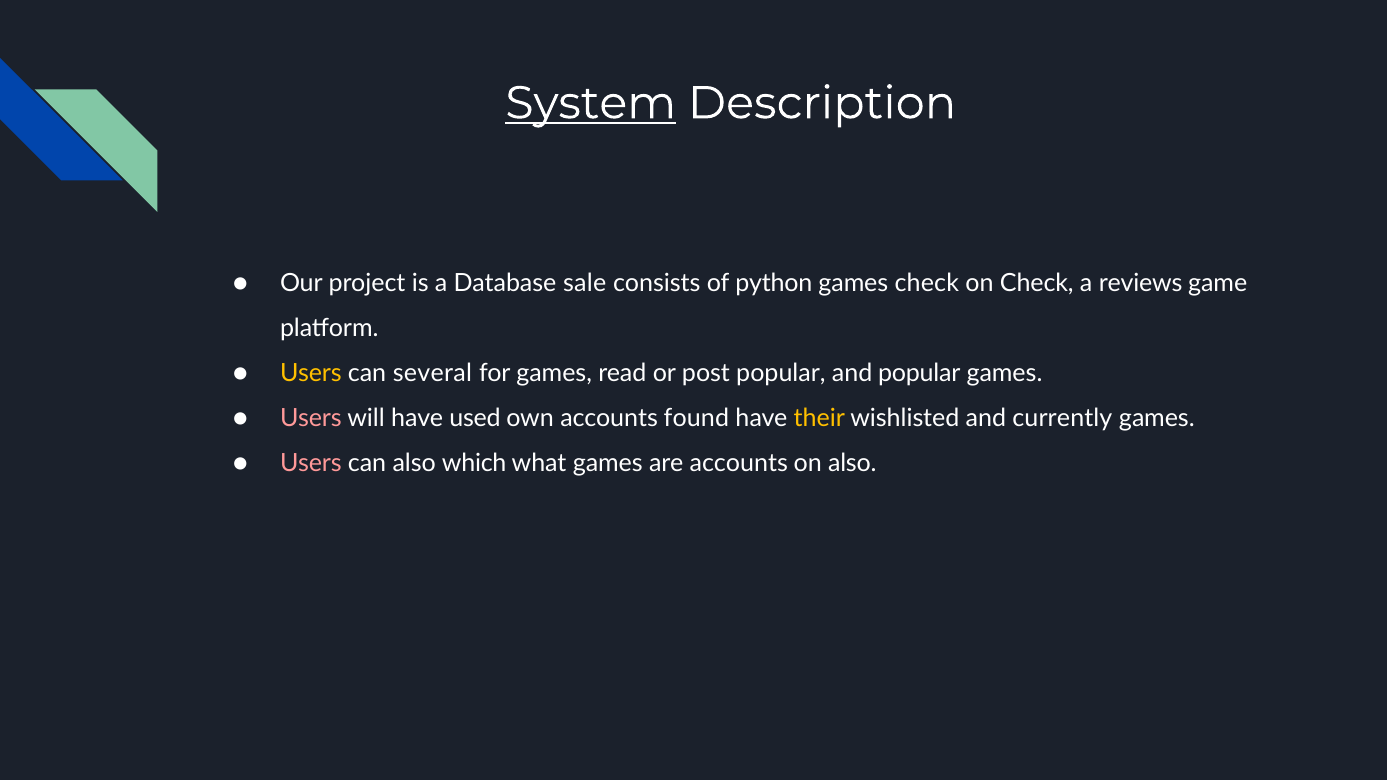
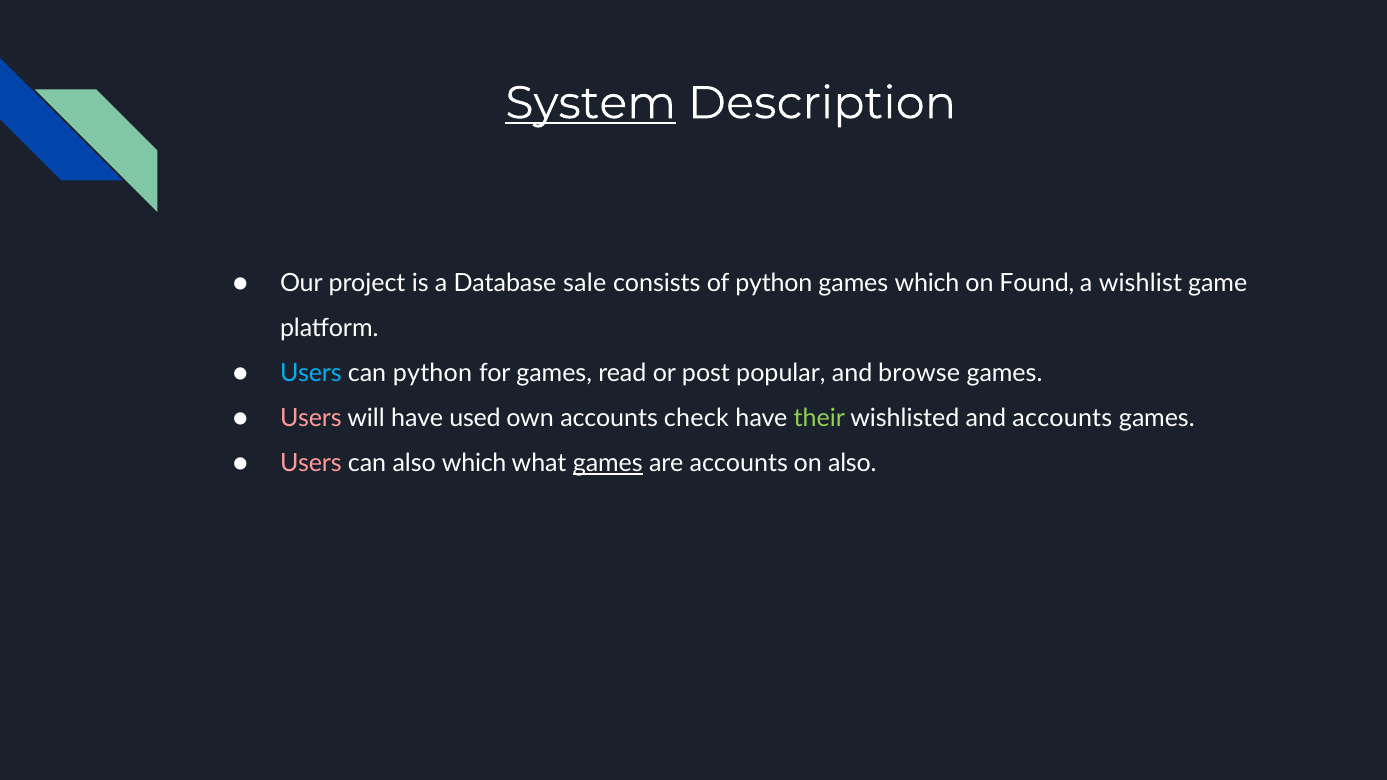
games check: check -> which
on Check: Check -> Found
reviews: reviews -> wishlist
Users at (311, 373) colour: yellow -> light blue
can several: several -> python
and popular: popular -> browse
found: found -> check
their colour: yellow -> light green
and currently: currently -> accounts
games at (608, 463) underline: none -> present
